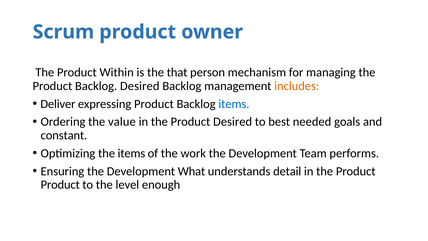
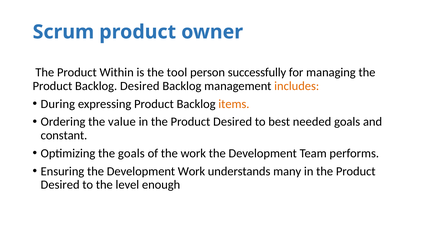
that: that -> tool
mechanism: mechanism -> successfully
Deliver: Deliver -> During
items at (234, 104) colour: blue -> orange
the items: items -> goals
Development What: What -> Work
detail: detail -> many
Product at (60, 185): Product -> Desired
